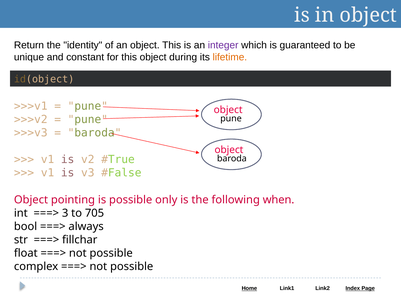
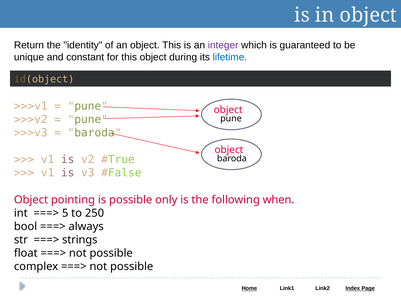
lifetime colour: orange -> blue
3: 3 -> 5
705: 705 -> 250
fillchar: fillchar -> strings
